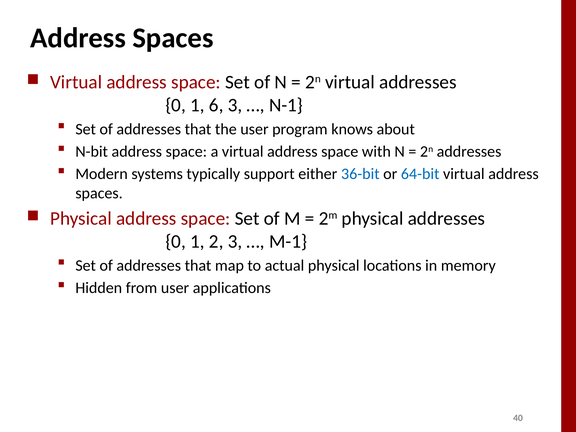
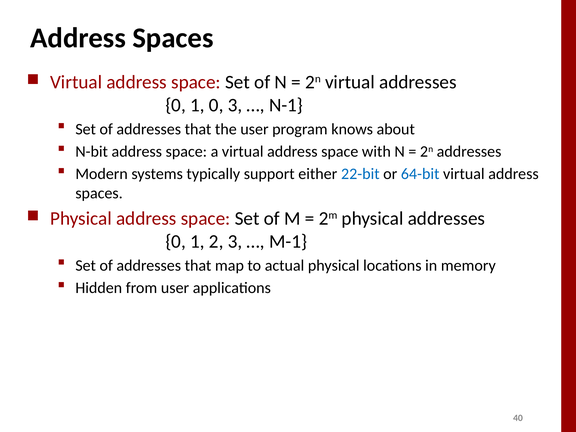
1 6: 6 -> 0
36-bit: 36-bit -> 22-bit
